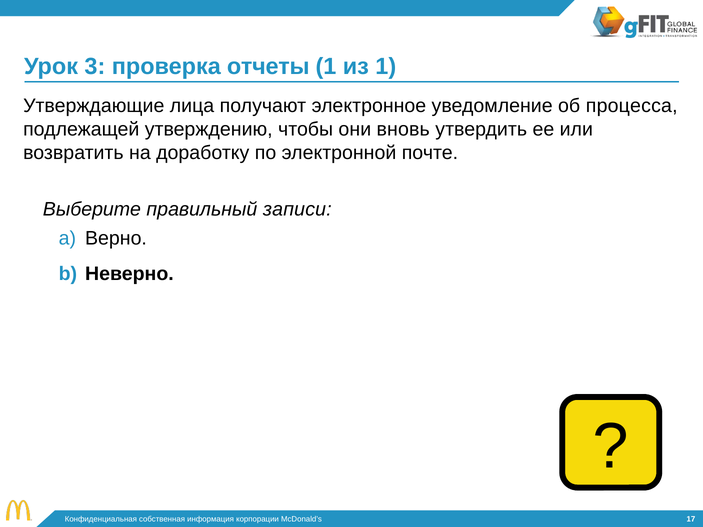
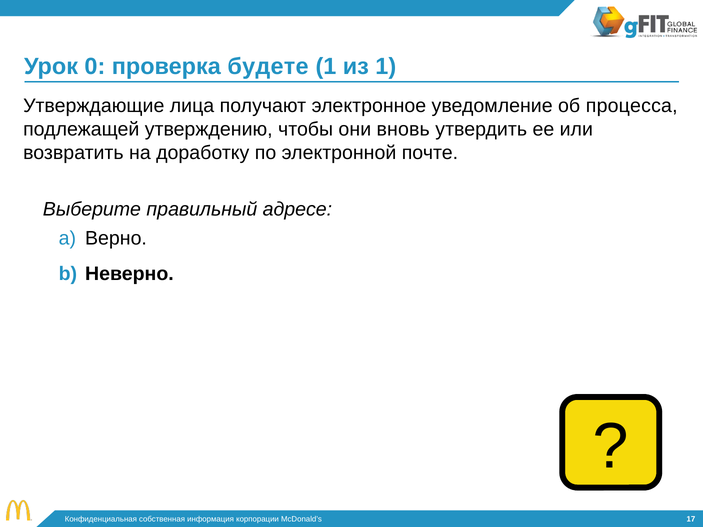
3: 3 -> 0
отчеты: отчеты -> будете
записи: записи -> адресе
